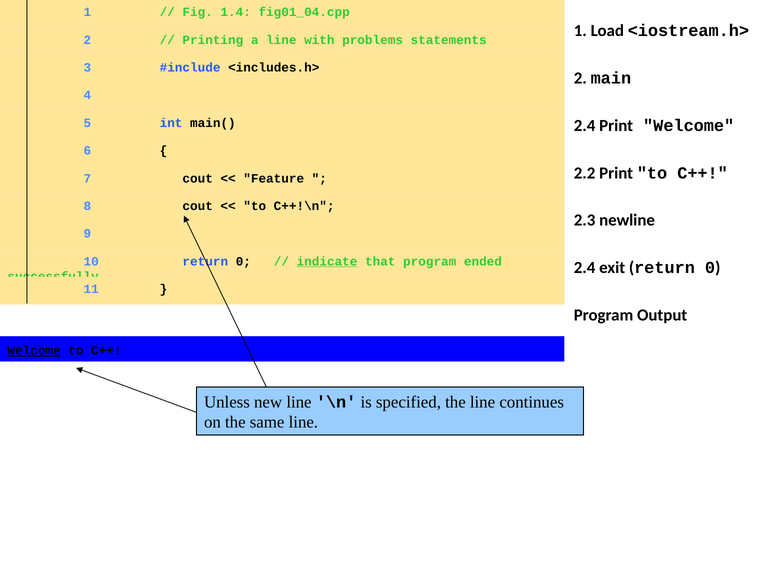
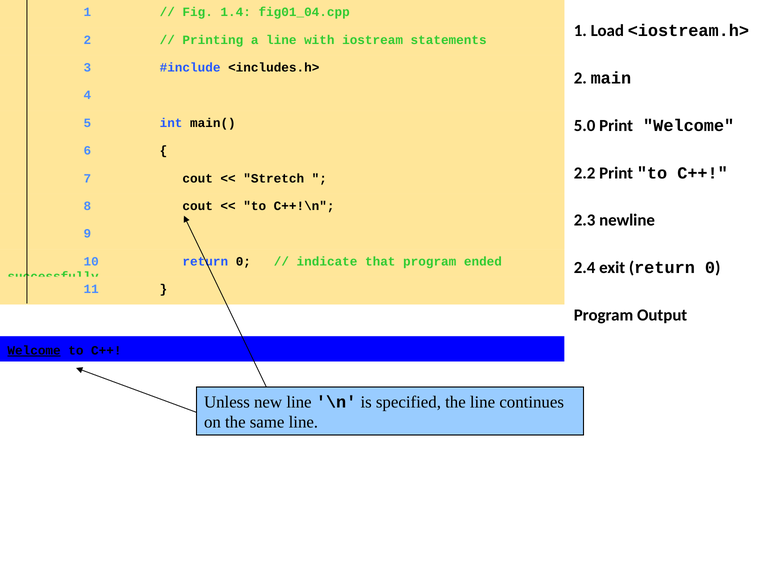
problems: problems -> iostream
2.4 at (585, 126): 2.4 -> 5.0
Feature: Feature -> Stretch
indicate underline: present -> none
